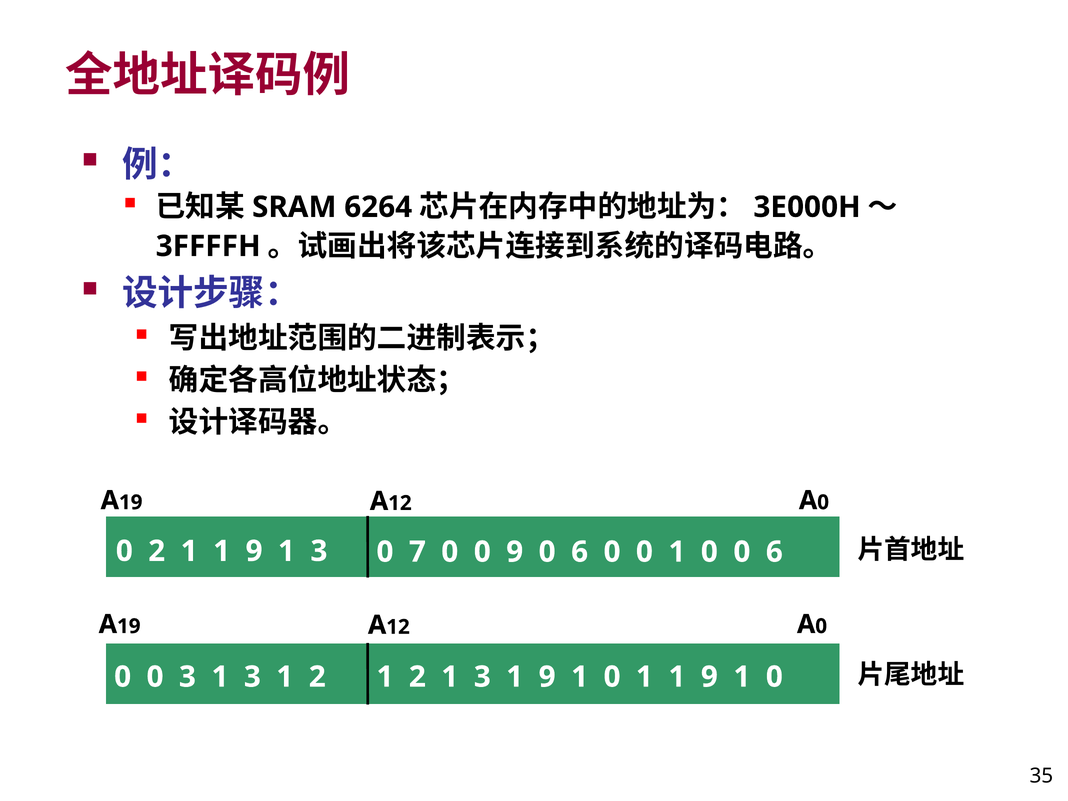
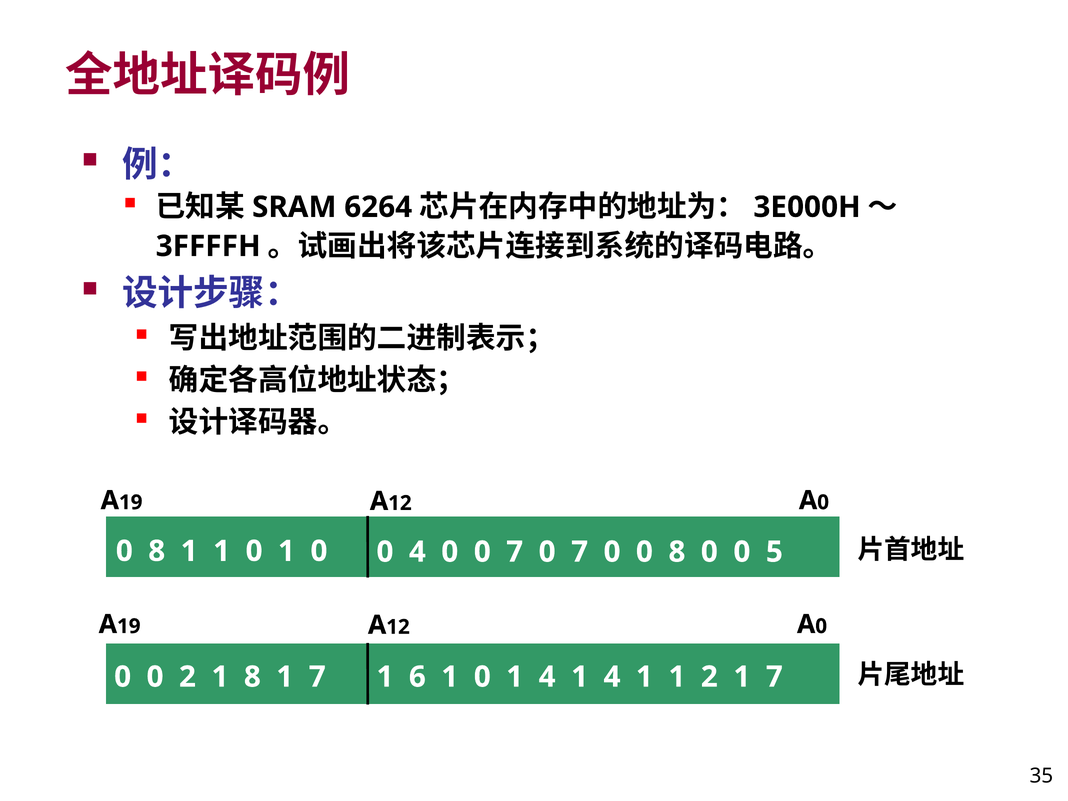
2 at (157, 551): 2 -> 8
9 at (254, 551): 9 -> 0
3 at (319, 551): 3 -> 0
0 7: 7 -> 4
0 0 9: 9 -> 7
6 at (580, 552): 6 -> 7
0 0 1: 1 -> 8
0 0 6: 6 -> 5
0 3: 3 -> 2
3 at (252, 677): 3 -> 8
2 at (317, 677): 2 -> 7
2 at (417, 677): 2 -> 6
3 at (482, 677): 3 -> 0
9 at (547, 677): 9 -> 4
0 at (612, 677): 0 -> 4
9 at (709, 677): 9 -> 2
0 at (774, 677): 0 -> 7
